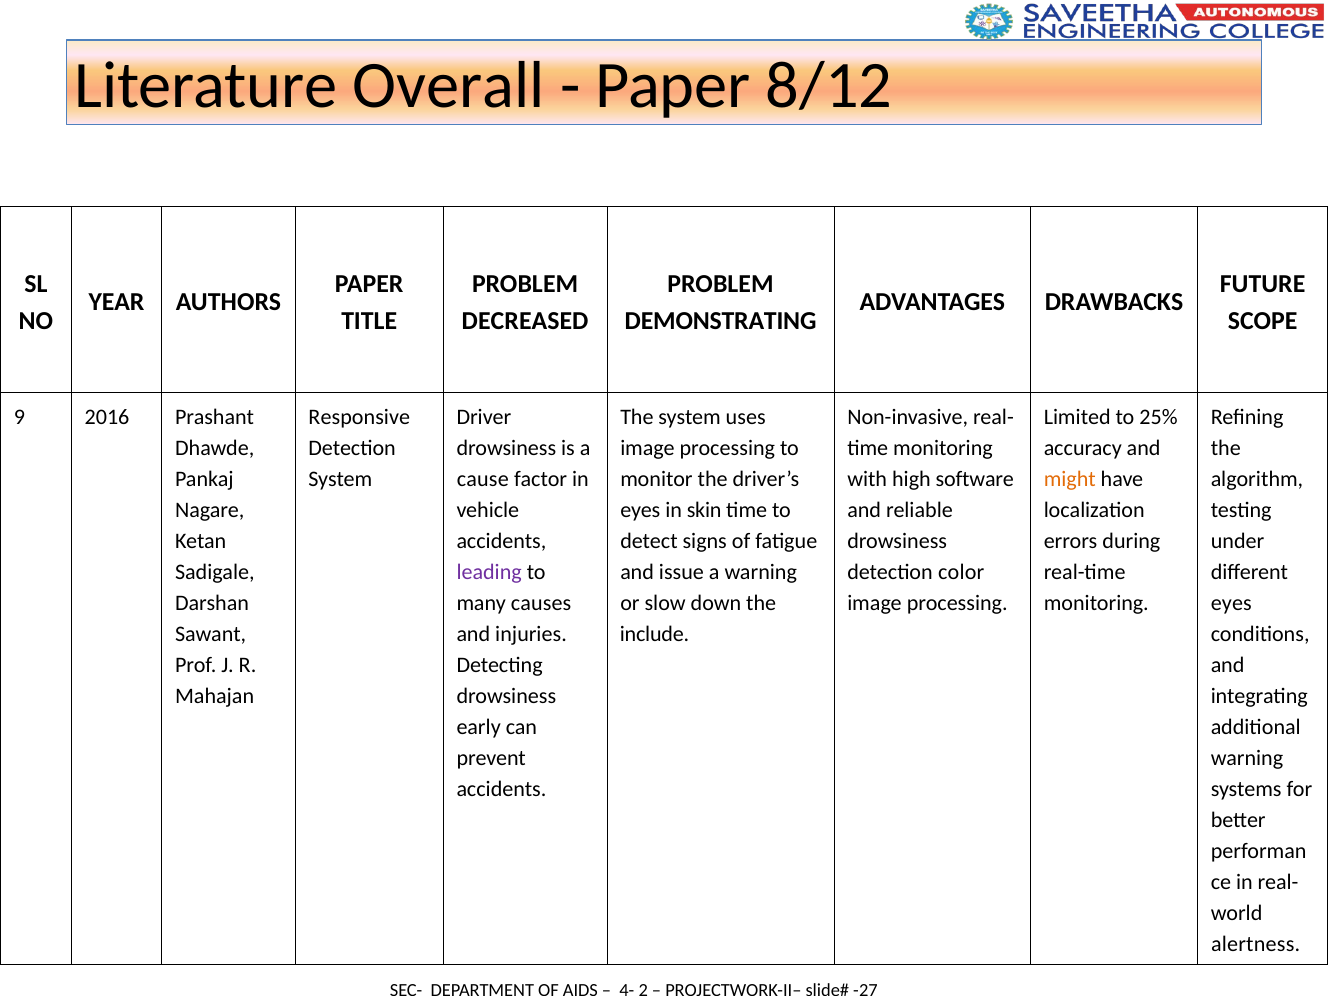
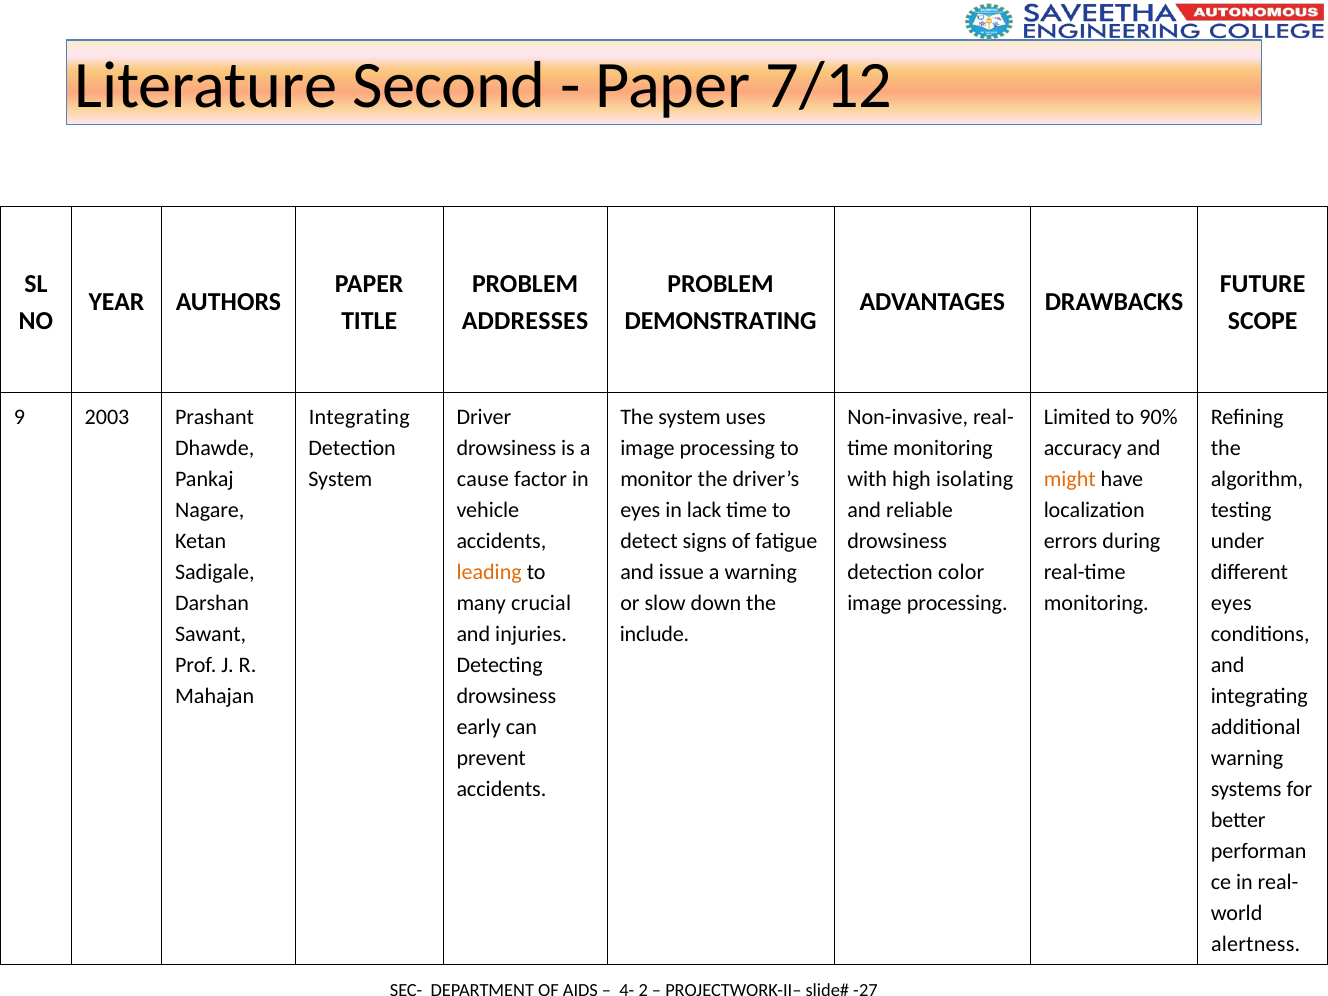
Overall: Overall -> Second
8/12: 8/12 -> 7/12
DECREASED: DECREASED -> ADDRESSES
2016: 2016 -> 2003
Responsive at (359, 417): Responsive -> Integrating
25%: 25% -> 90%
software: software -> isolating
skin: skin -> lack
leading colour: purple -> orange
causes: causes -> crucial
